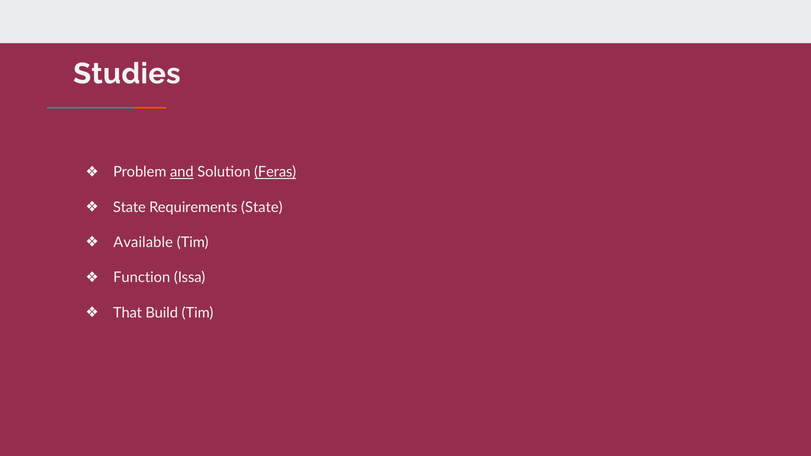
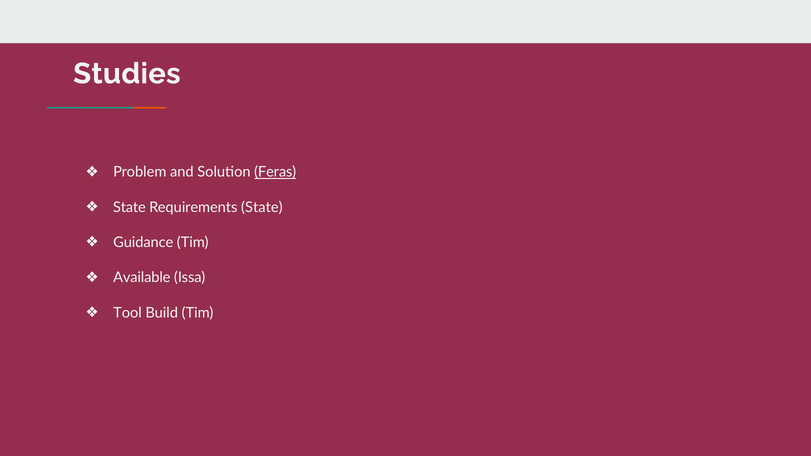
and underline: present -> none
Available: Available -> Guidance
Function: Function -> Available
That: That -> Tool
